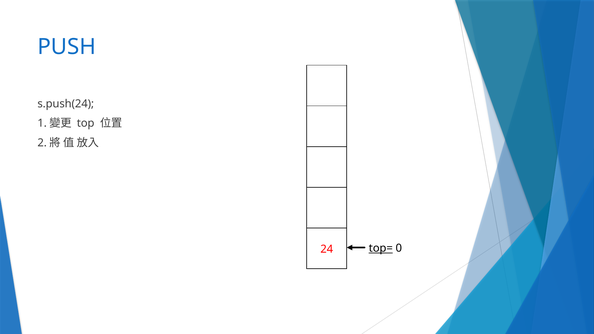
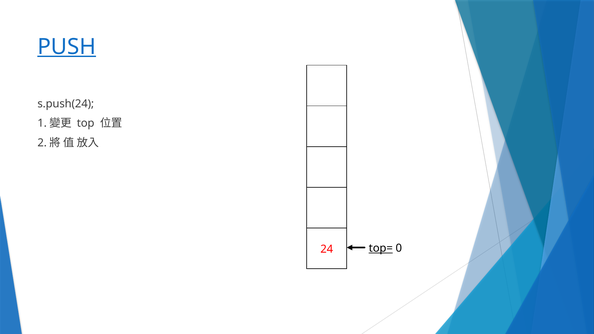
PUSH underline: none -> present
